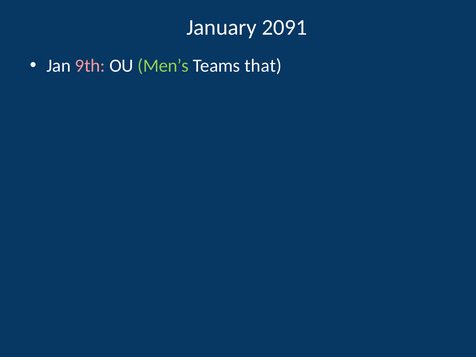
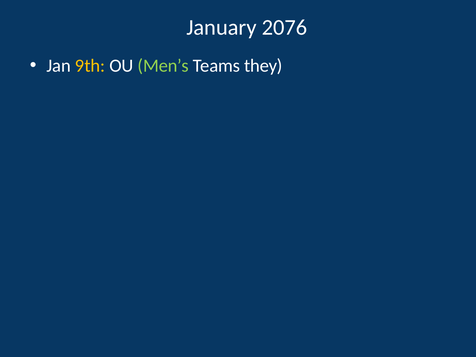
2091: 2091 -> 2076
9th colour: pink -> yellow
that: that -> they
